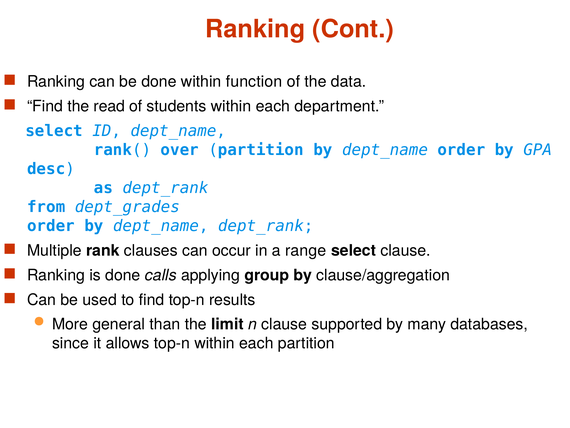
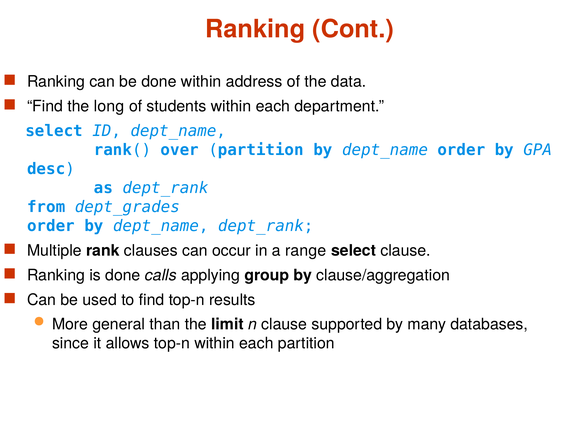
function: function -> address
read: read -> long
